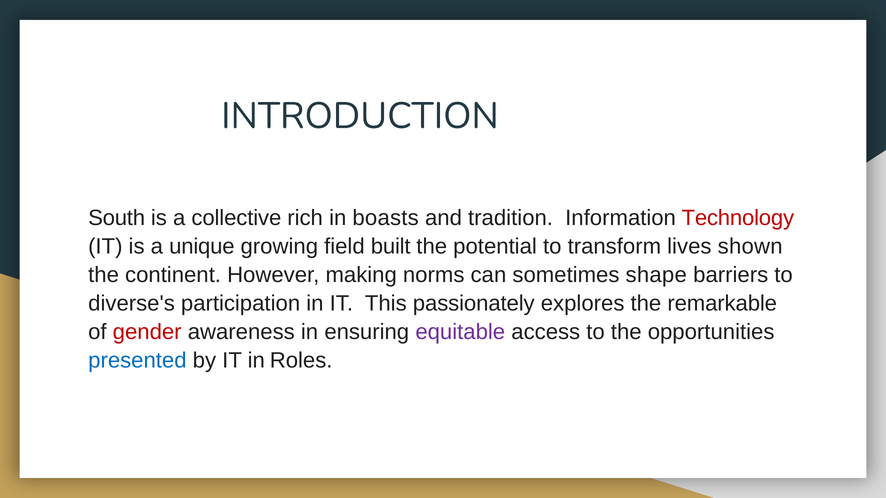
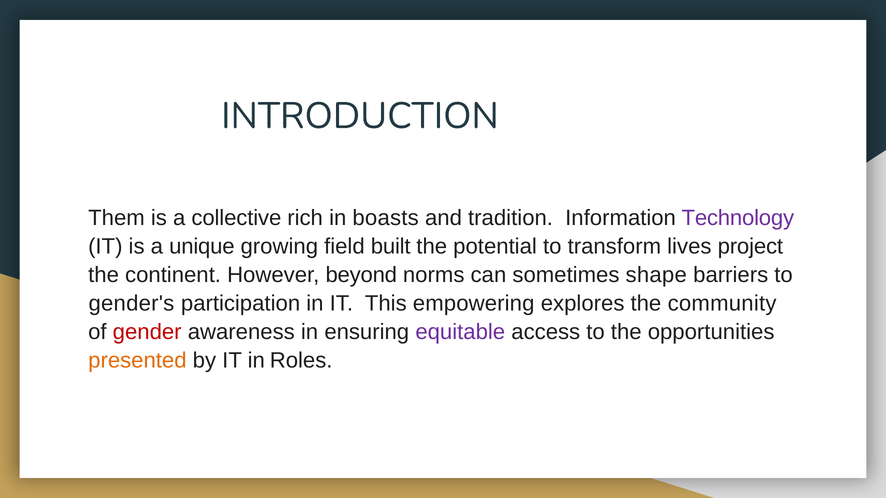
South: South -> Them
Technology colour: red -> purple
shown: shown -> project
making: making -> beyond
diverse's: diverse's -> gender's
passionately: passionately -> empowering
remarkable: remarkable -> community
presented colour: blue -> orange
